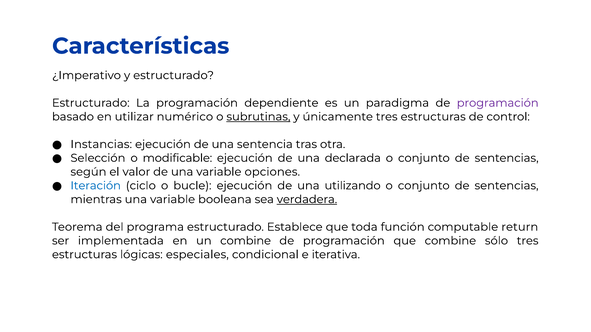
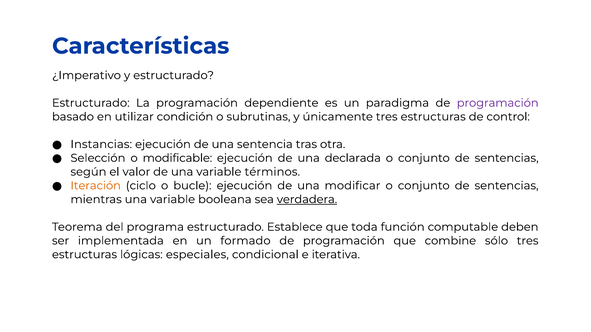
numérico: numérico -> condición
subrutinas underline: present -> none
opciones: opciones -> términos
Iteración colour: blue -> orange
utilizando: utilizando -> modificar
return: return -> deben
un combine: combine -> formado
